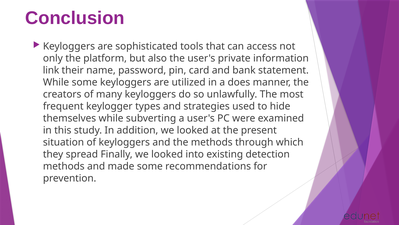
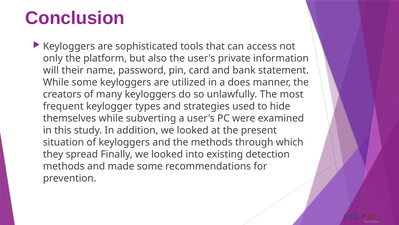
link: link -> will
